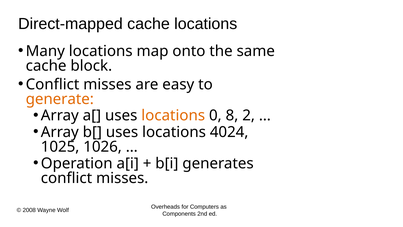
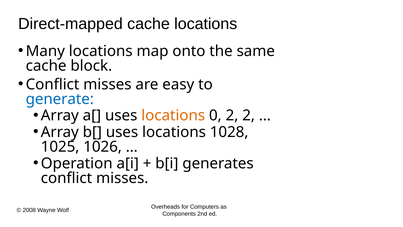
generate colour: orange -> blue
0 8: 8 -> 2
4024: 4024 -> 1028
